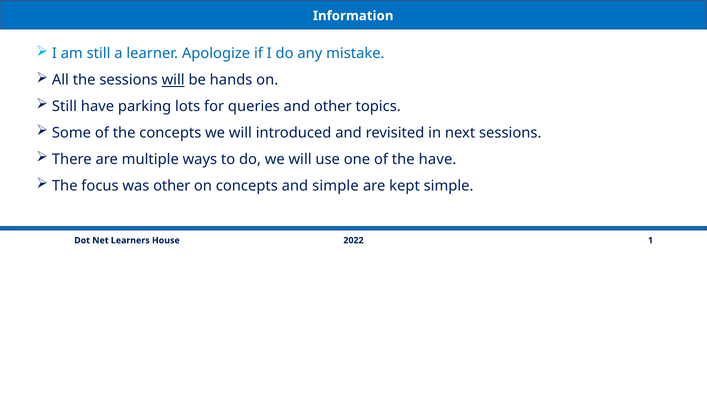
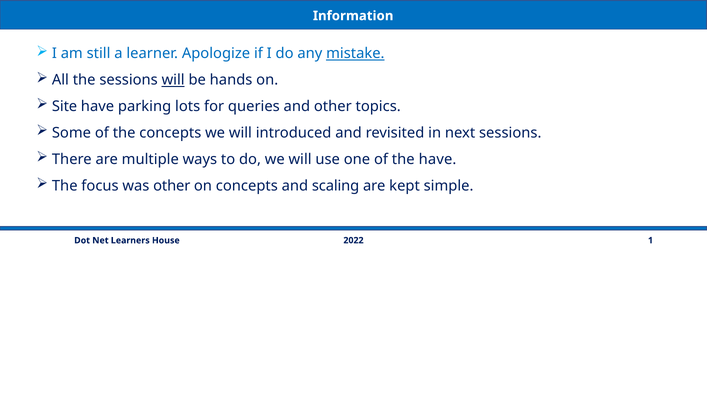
mistake underline: none -> present
Still at (64, 107): Still -> Site
and simple: simple -> scaling
